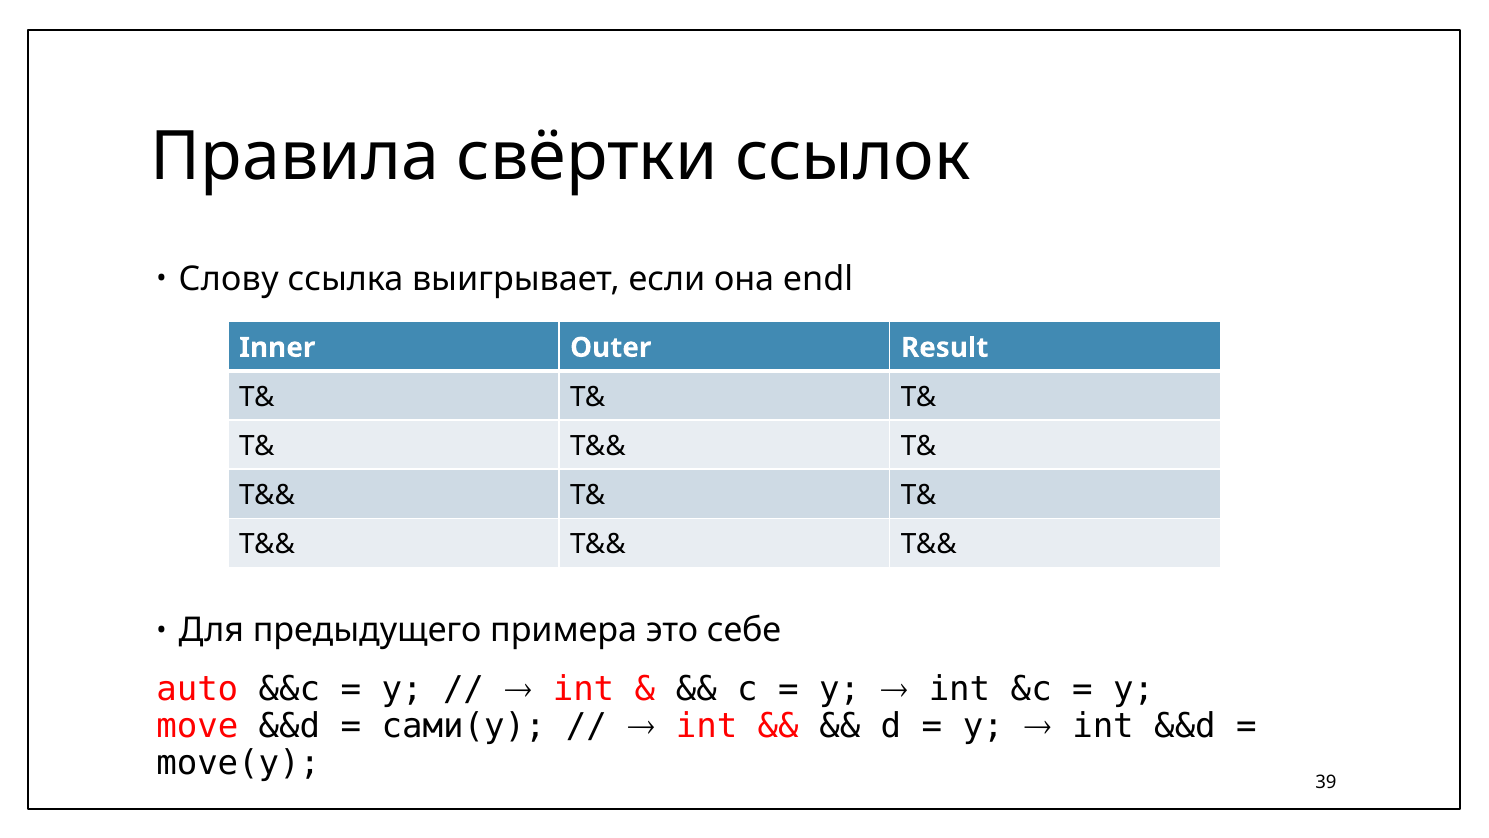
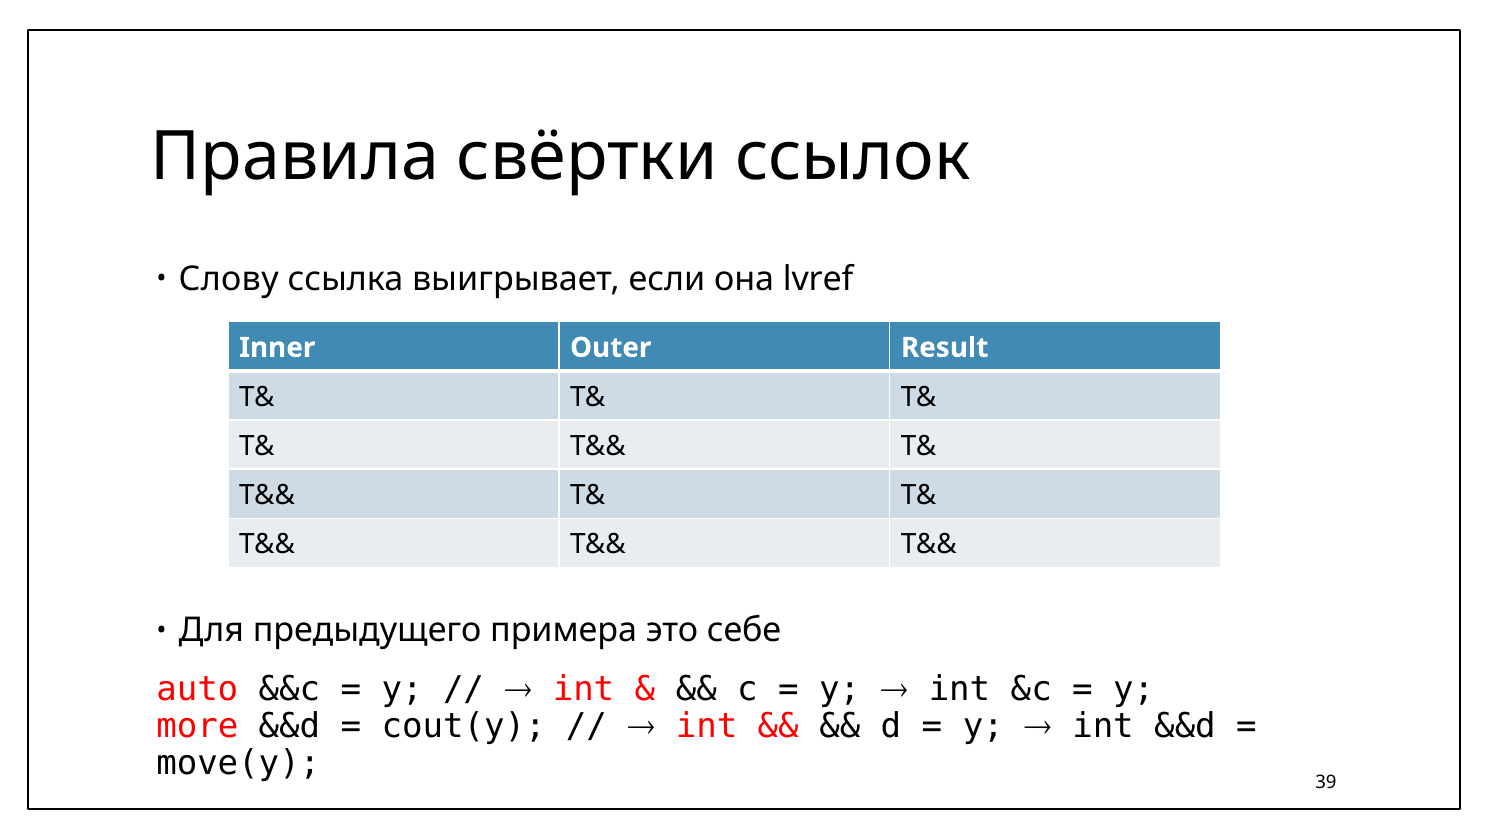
endl: endl -> lvref
move: move -> more
сами(y: сами(y -> cout(y
